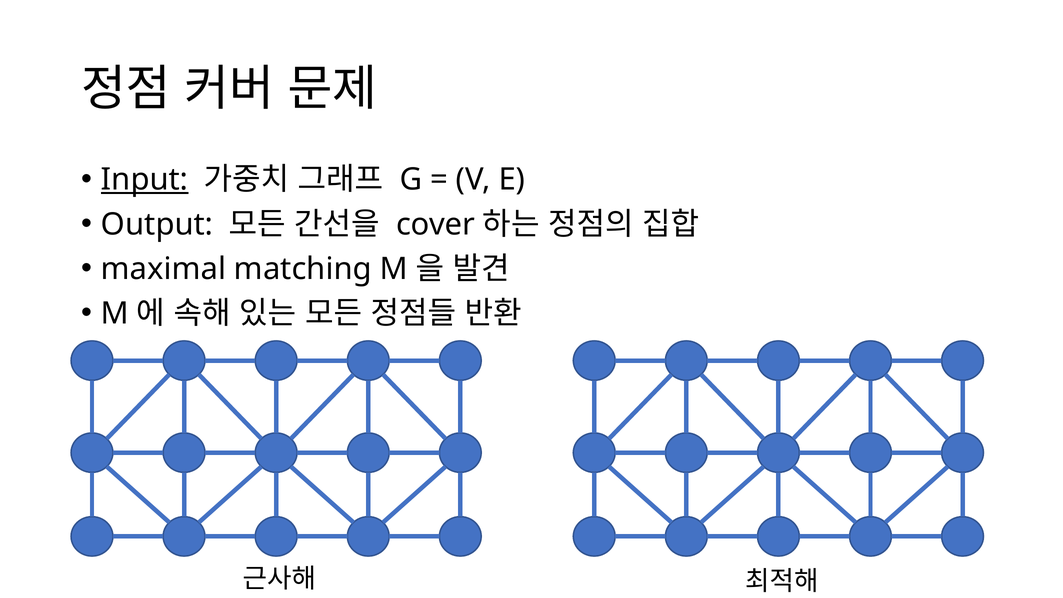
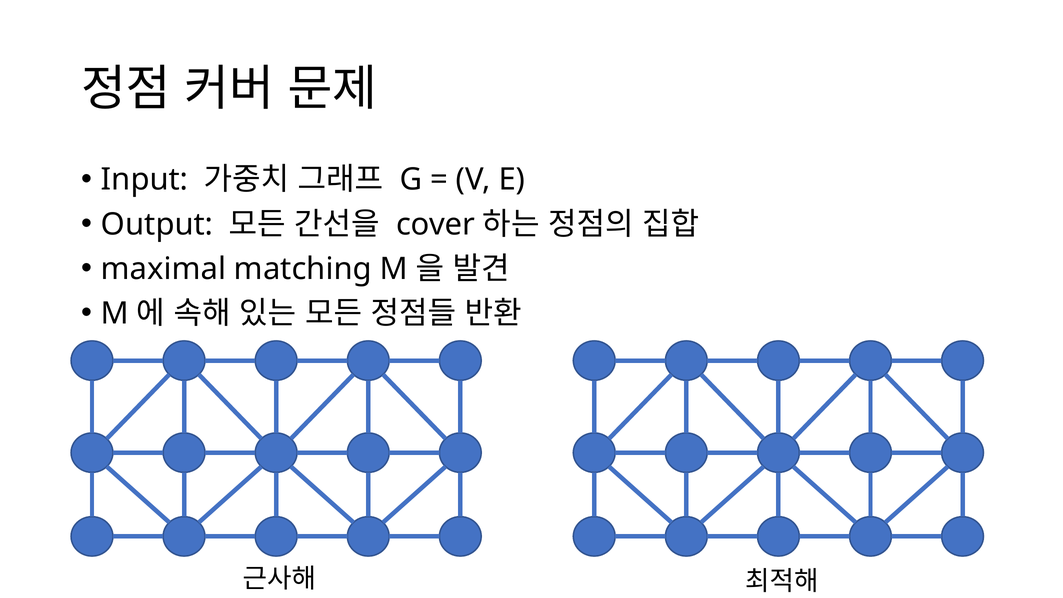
Input underline: present -> none
